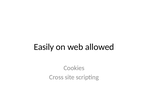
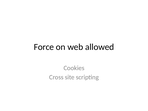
Easily: Easily -> Force
